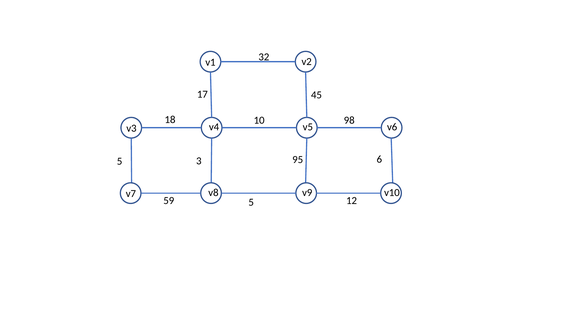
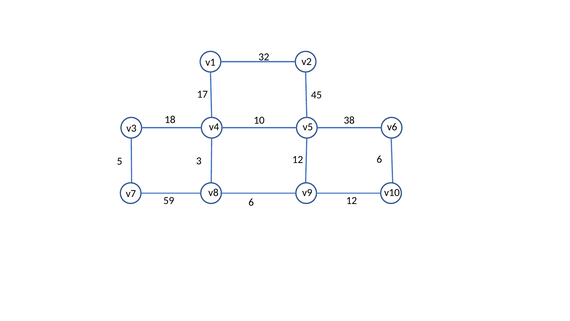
98: 98 -> 38
3 95: 95 -> 12
59 5: 5 -> 6
